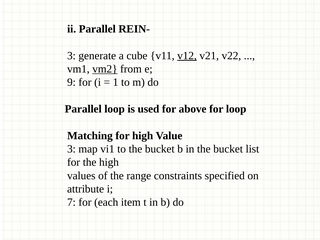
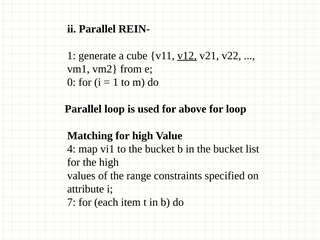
3 at (71, 56): 3 -> 1
vm2 underline: present -> none
9: 9 -> 0
3 at (71, 149): 3 -> 4
